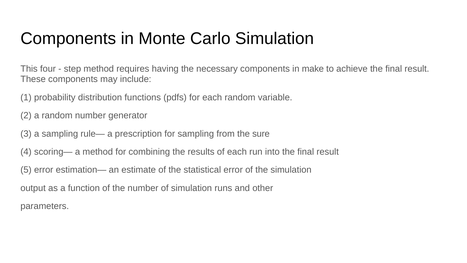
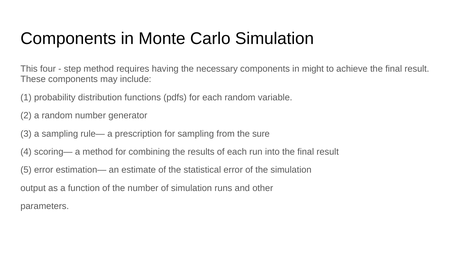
make: make -> might
